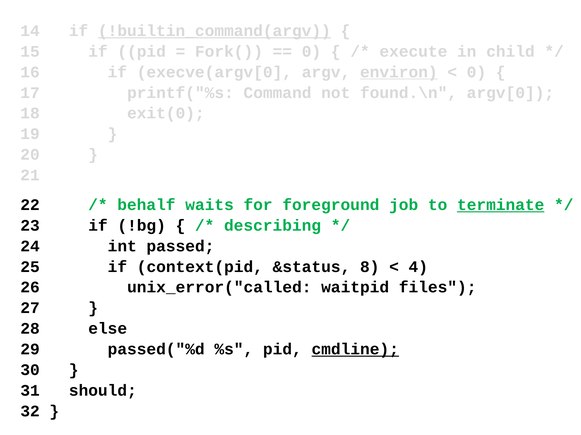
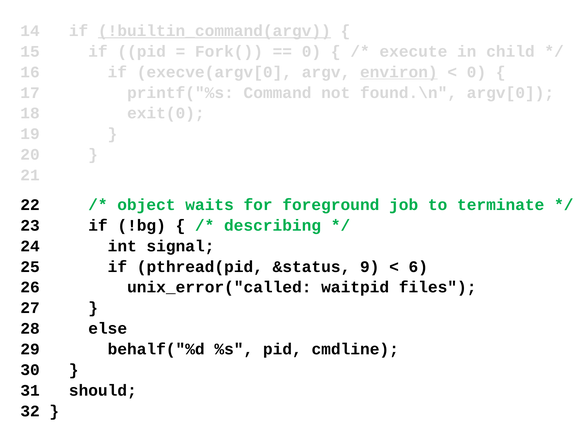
behalf: behalf -> object
terminate underline: present -> none
passed: passed -> signal
context(pid: context(pid -> pthread(pid
8: 8 -> 9
4: 4 -> 6
passed("%d: passed("%d -> behalf("%d
cmdline underline: present -> none
